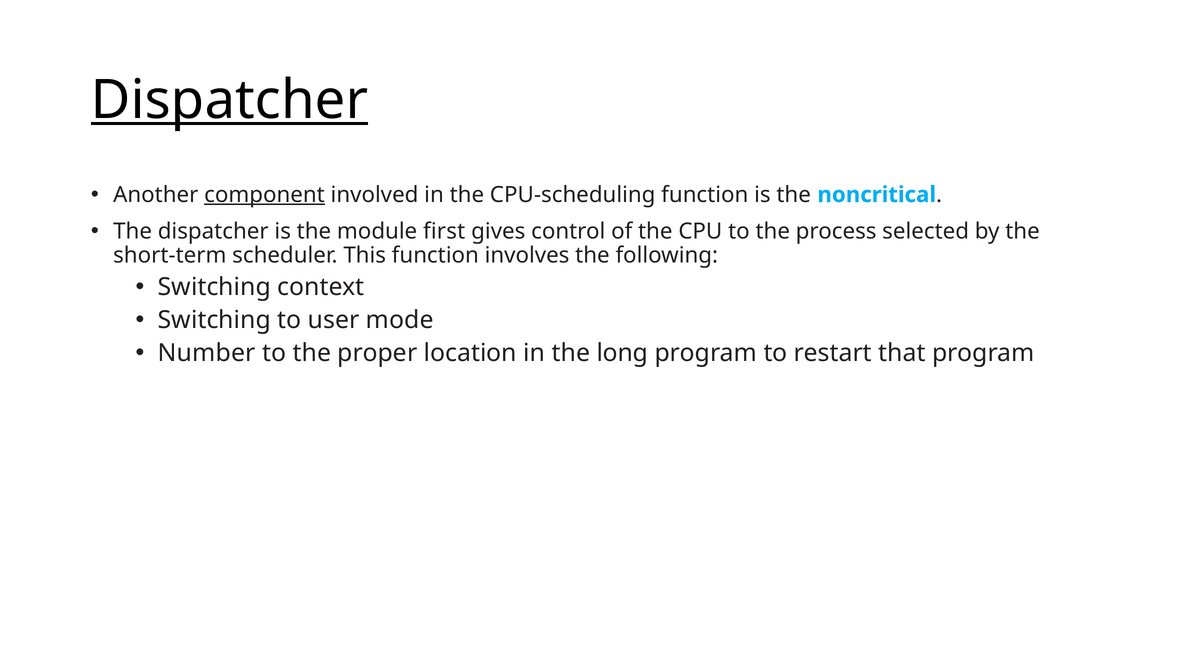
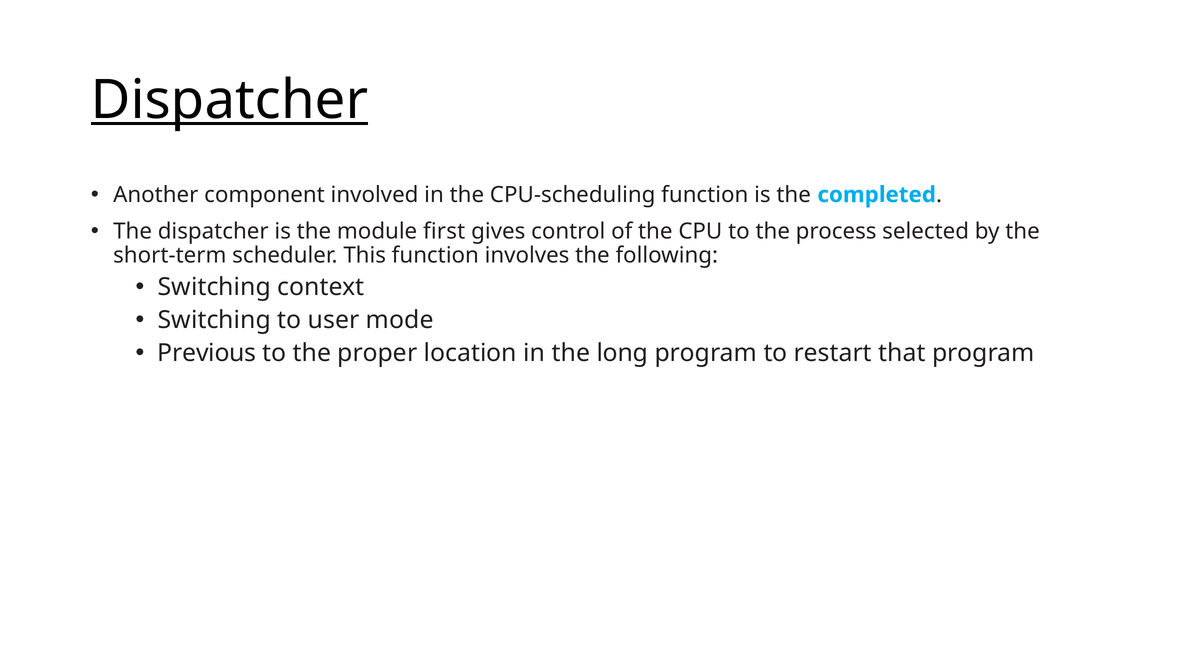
component underline: present -> none
noncritical: noncritical -> completed
Number: Number -> Previous
